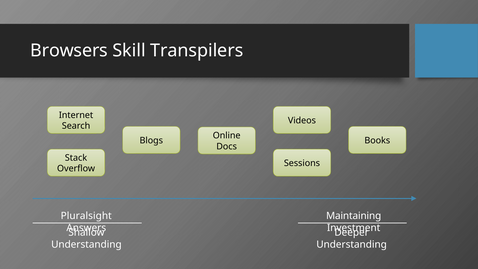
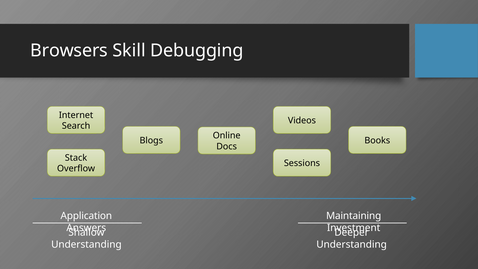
Transpilers: Transpilers -> Debugging
Pluralsight: Pluralsight -> Application
